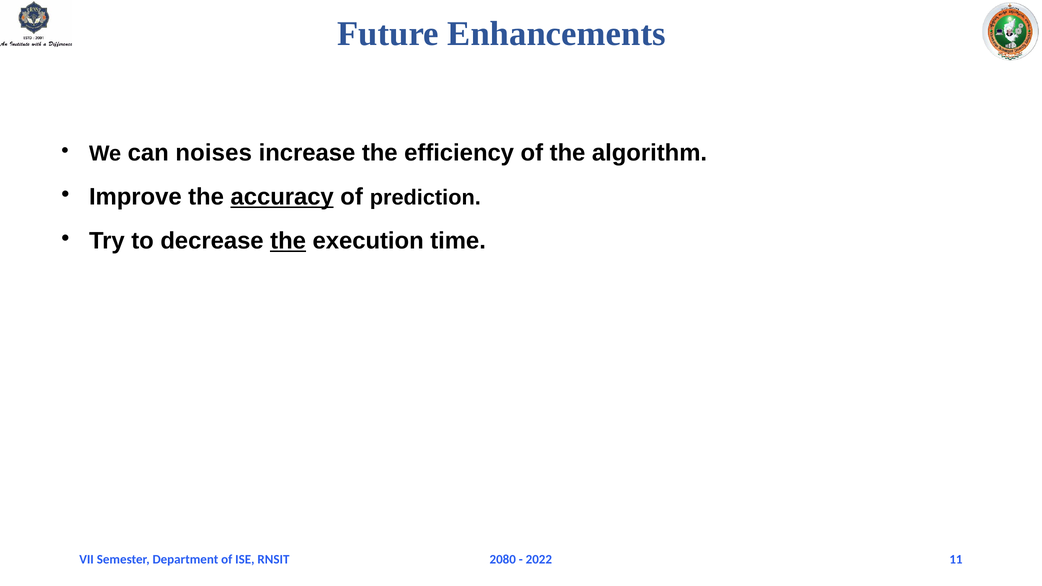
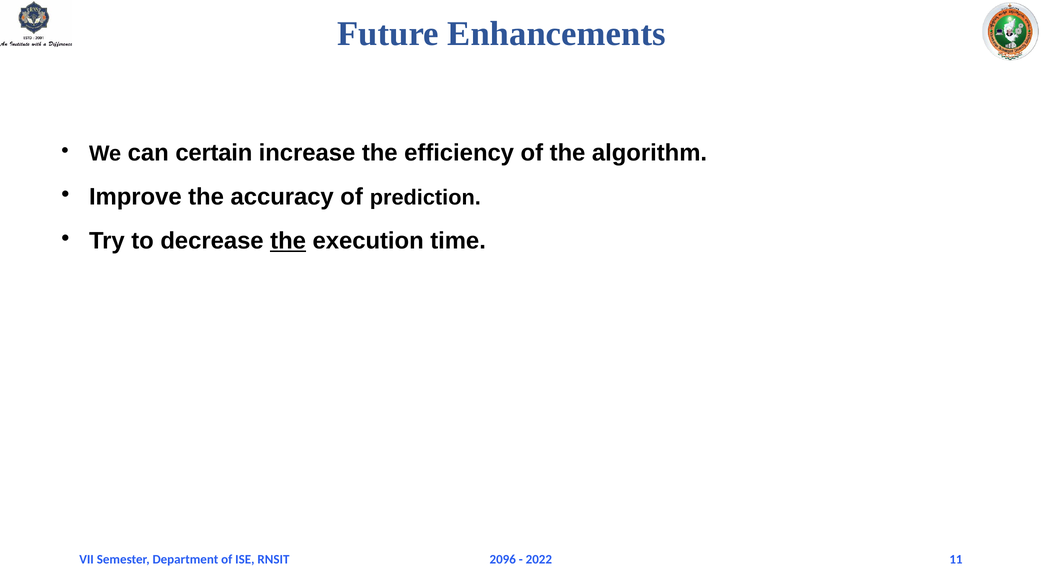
noises: noises -> certain
accuracy underline: present -> none
2080: 2080 -> 2096
